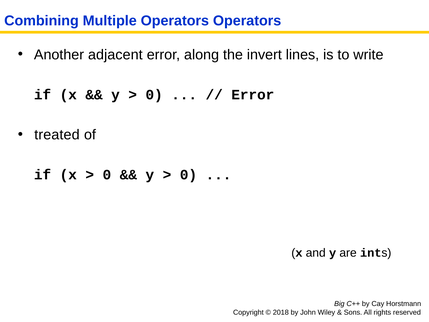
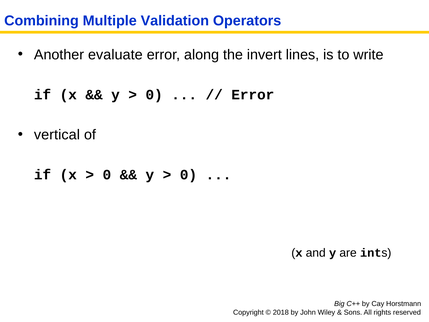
Multiple Operators: Operators -> Validation
adjacent: adjacent -> evaluate
treated: treated -> vertical
